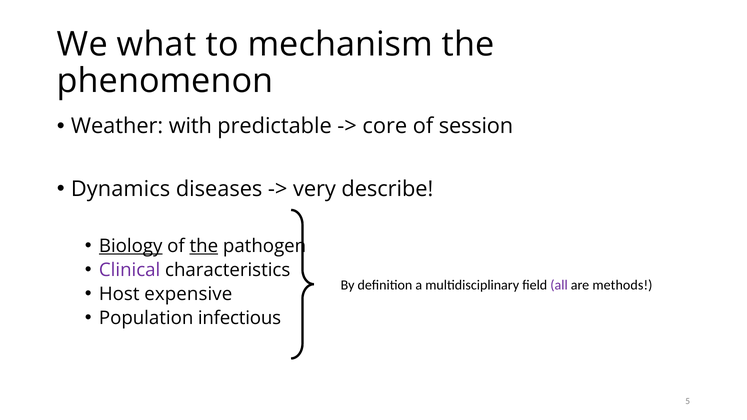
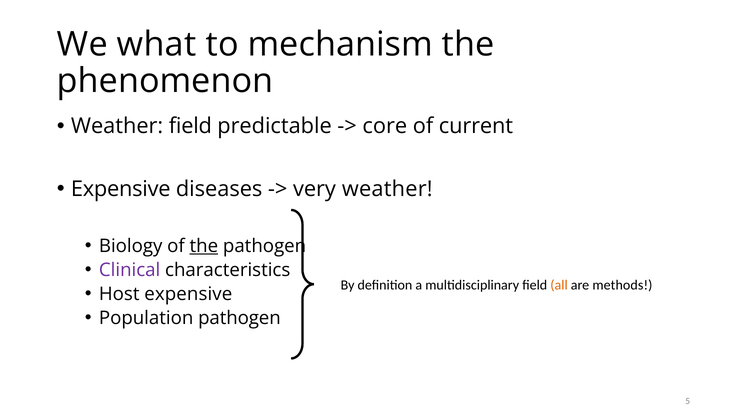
Weather with: with -> field
session: session -> current
Dynamics at (121, 189): Dynamics -> Expensive
very describe: describe -> weather
Biology underline: present -> none
all colour: purple -> orange
Population infectious: infectious -> pathogen
